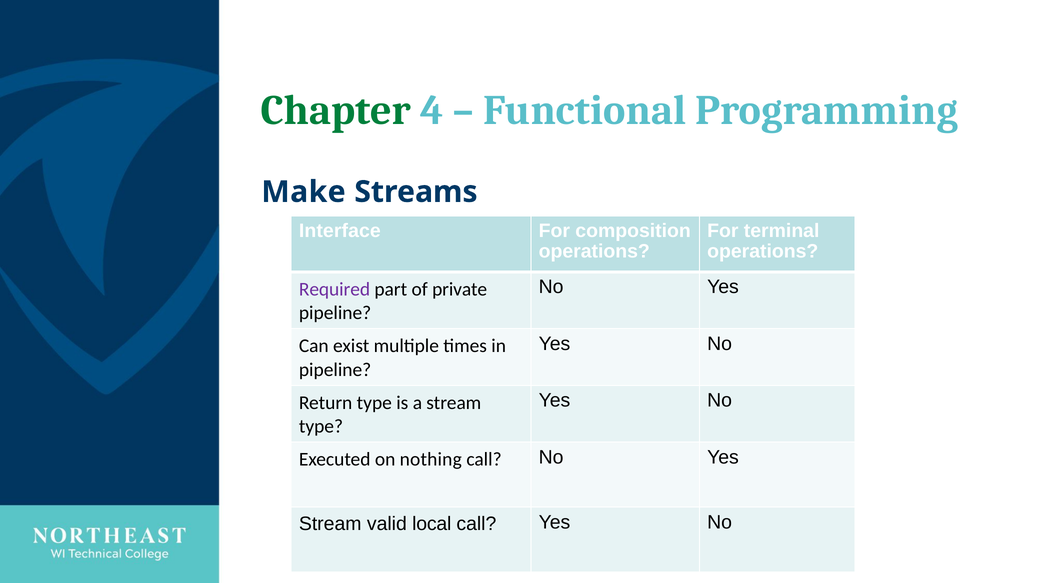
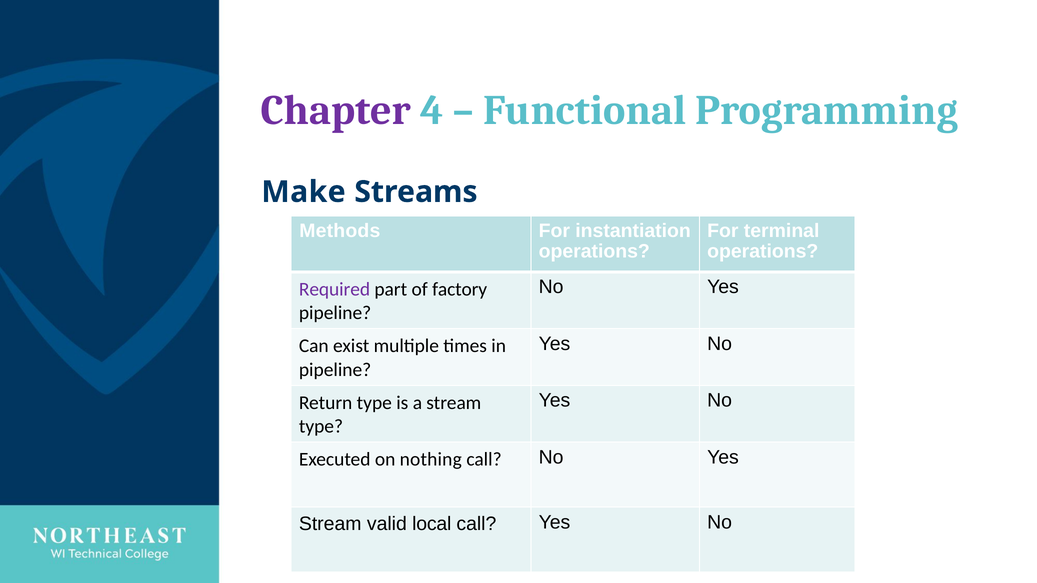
Chapter colour: green -> purple
Interface: Interface -> Methods
composition: composition -> instantiation
private: private -> factory
